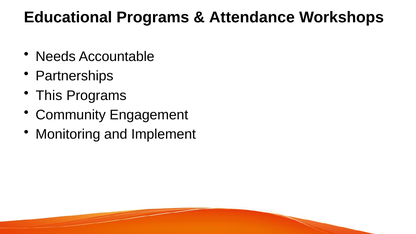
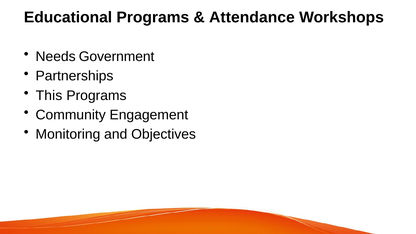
Accountable: Accountable -> Government
Implement: Implement -> Objectives
